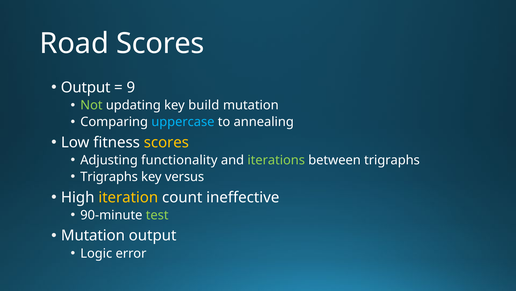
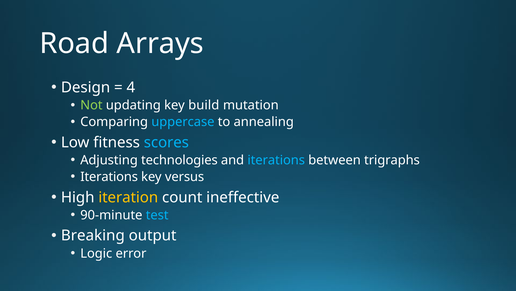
Road Scores: Scores -> Arrays
Output at (86, 87): Output -> Design
9: 9 -> 4
scores at (166, 142) colour: yellow -> light blue
functionality: functionality -> technologies
iterations at (276, 160) colour: light green -> light blue
Trigraphs at (109, 176): Trigraphs -> Iterations
test colour: light green -> light blue
Mutation at (93, 235): Mutation -> Breaking
